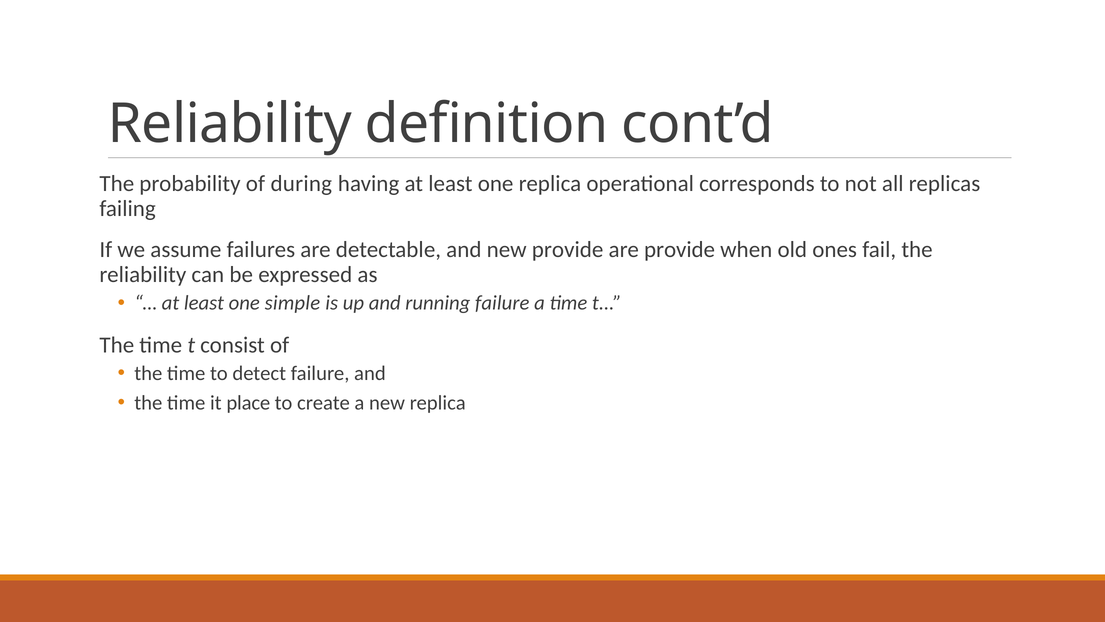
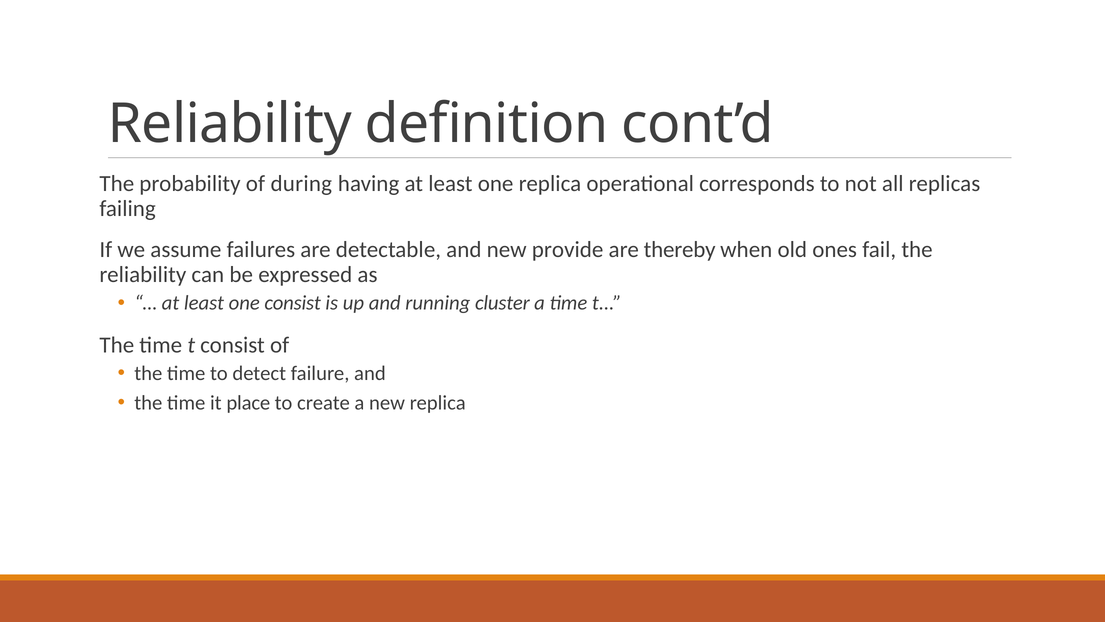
are provide: provide -> thereby
one simple: simple -> consist
running failure: failure -> cluster
